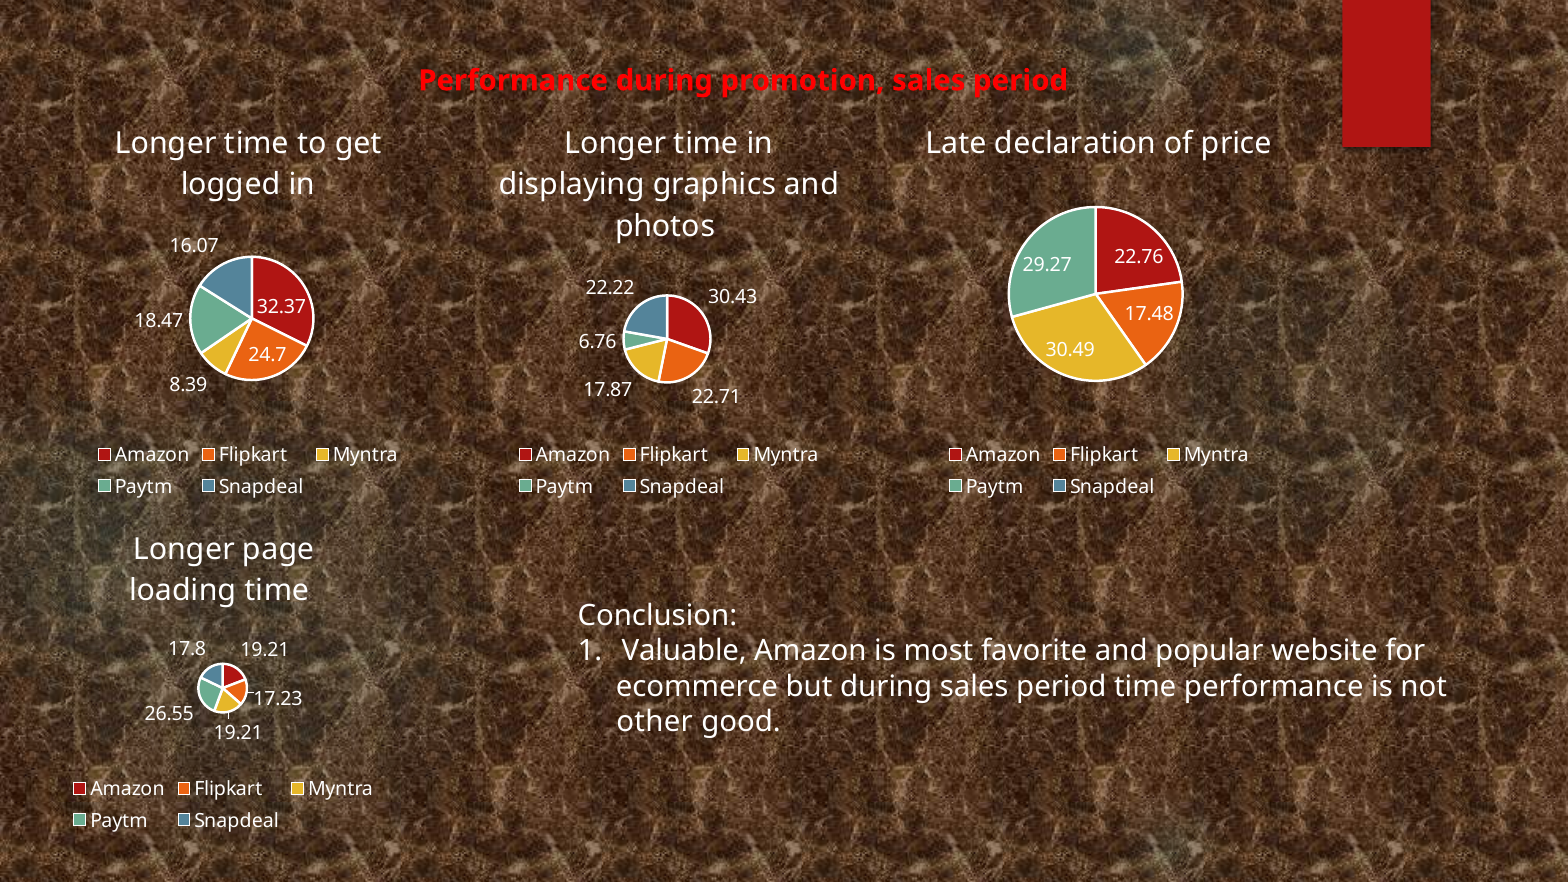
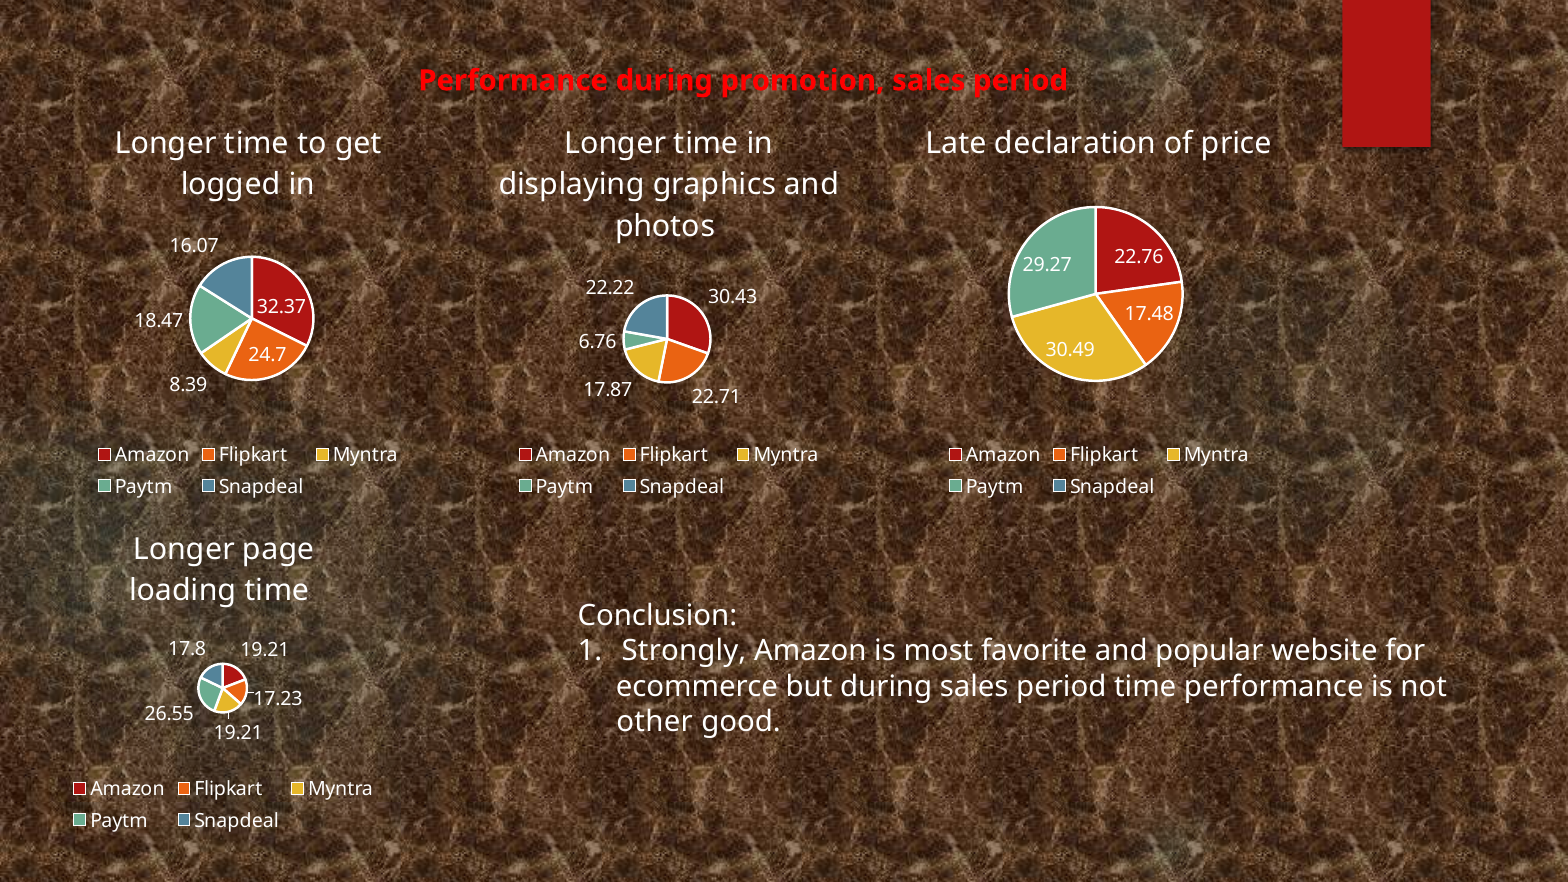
Valuable: Valuable -> Strongly
